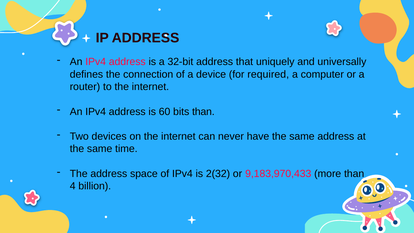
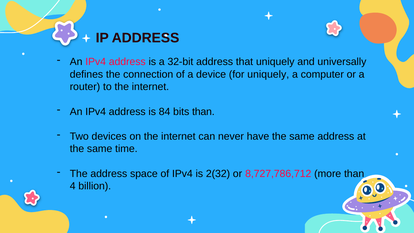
for required: required -> uniquely
60: 60 -> 84
9,183,970,433: 9,183,970,433 -> 8,727,786,712
